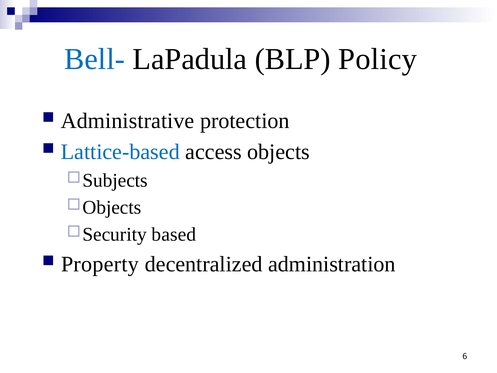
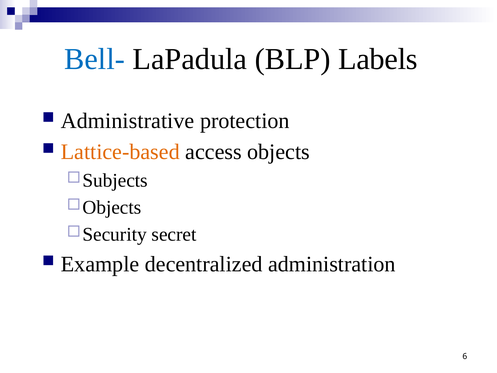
Policy: Policy -> Labels
Lattice-based colour: blue -> orange
based: based -> secret
Property: Property -> Example
